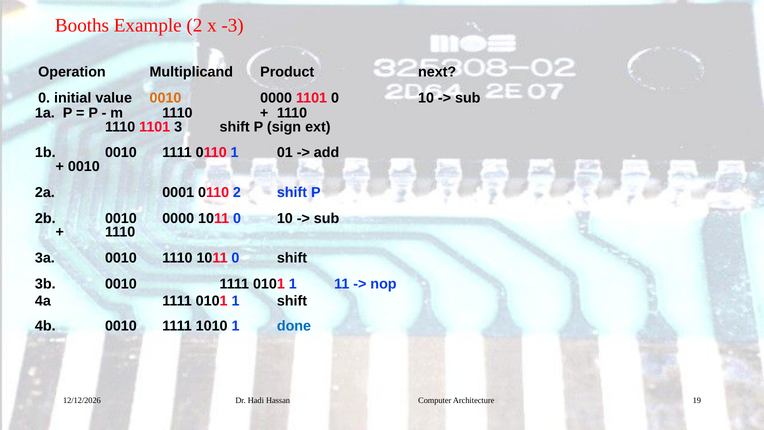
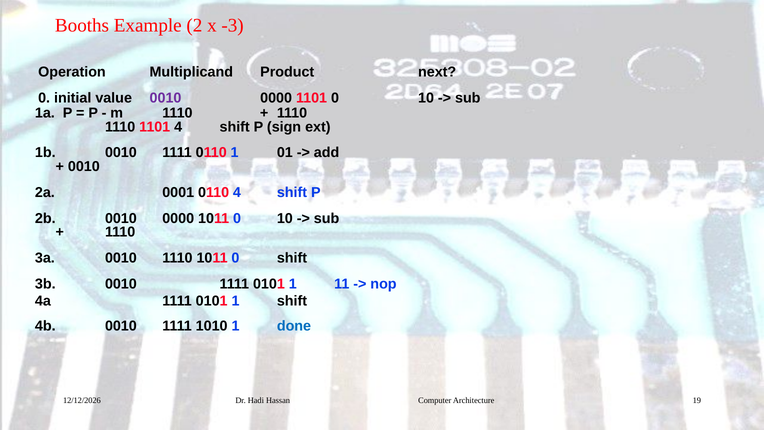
0010 at (166, 98) colour: orange -> purple
1101 3: 3 -> 4
0110 2: 2 -> 4
